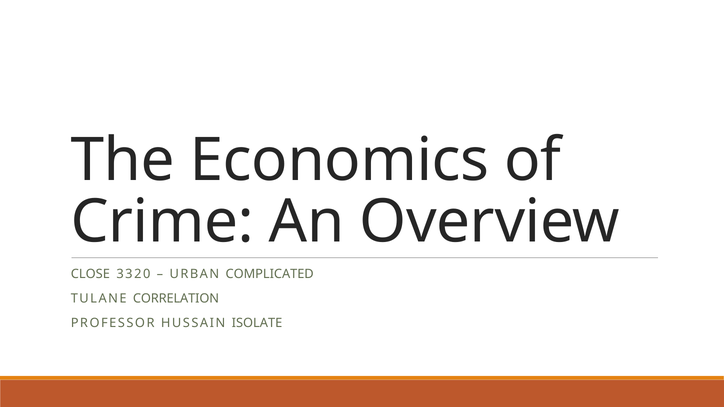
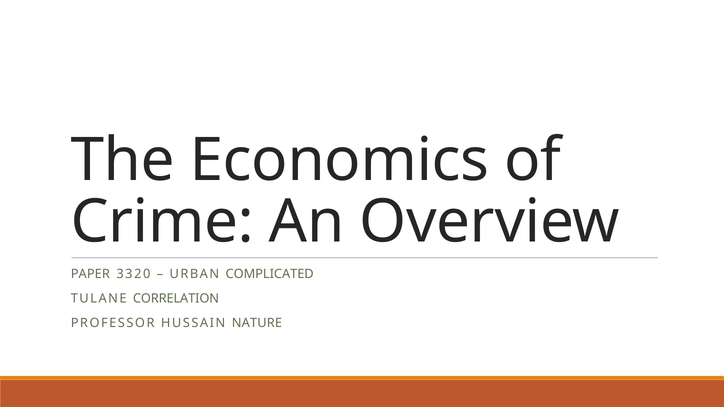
CLOSE: CLOSE -> PAPER
ISOLATE: ISOLATE -> NATURE
